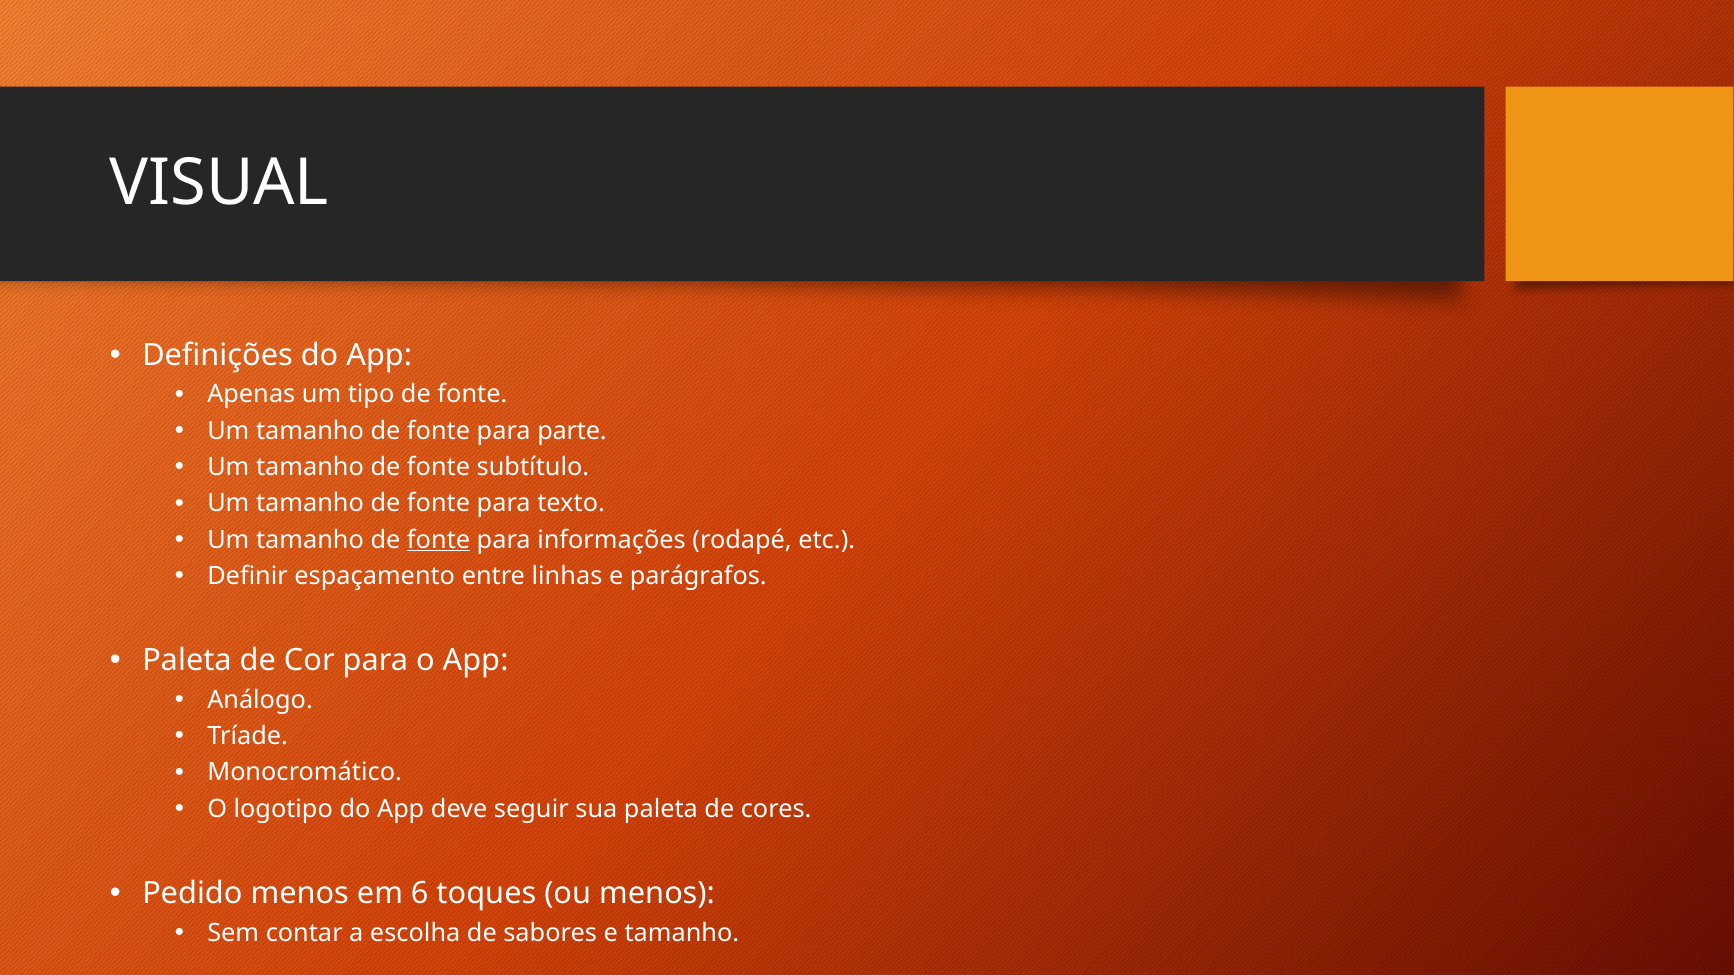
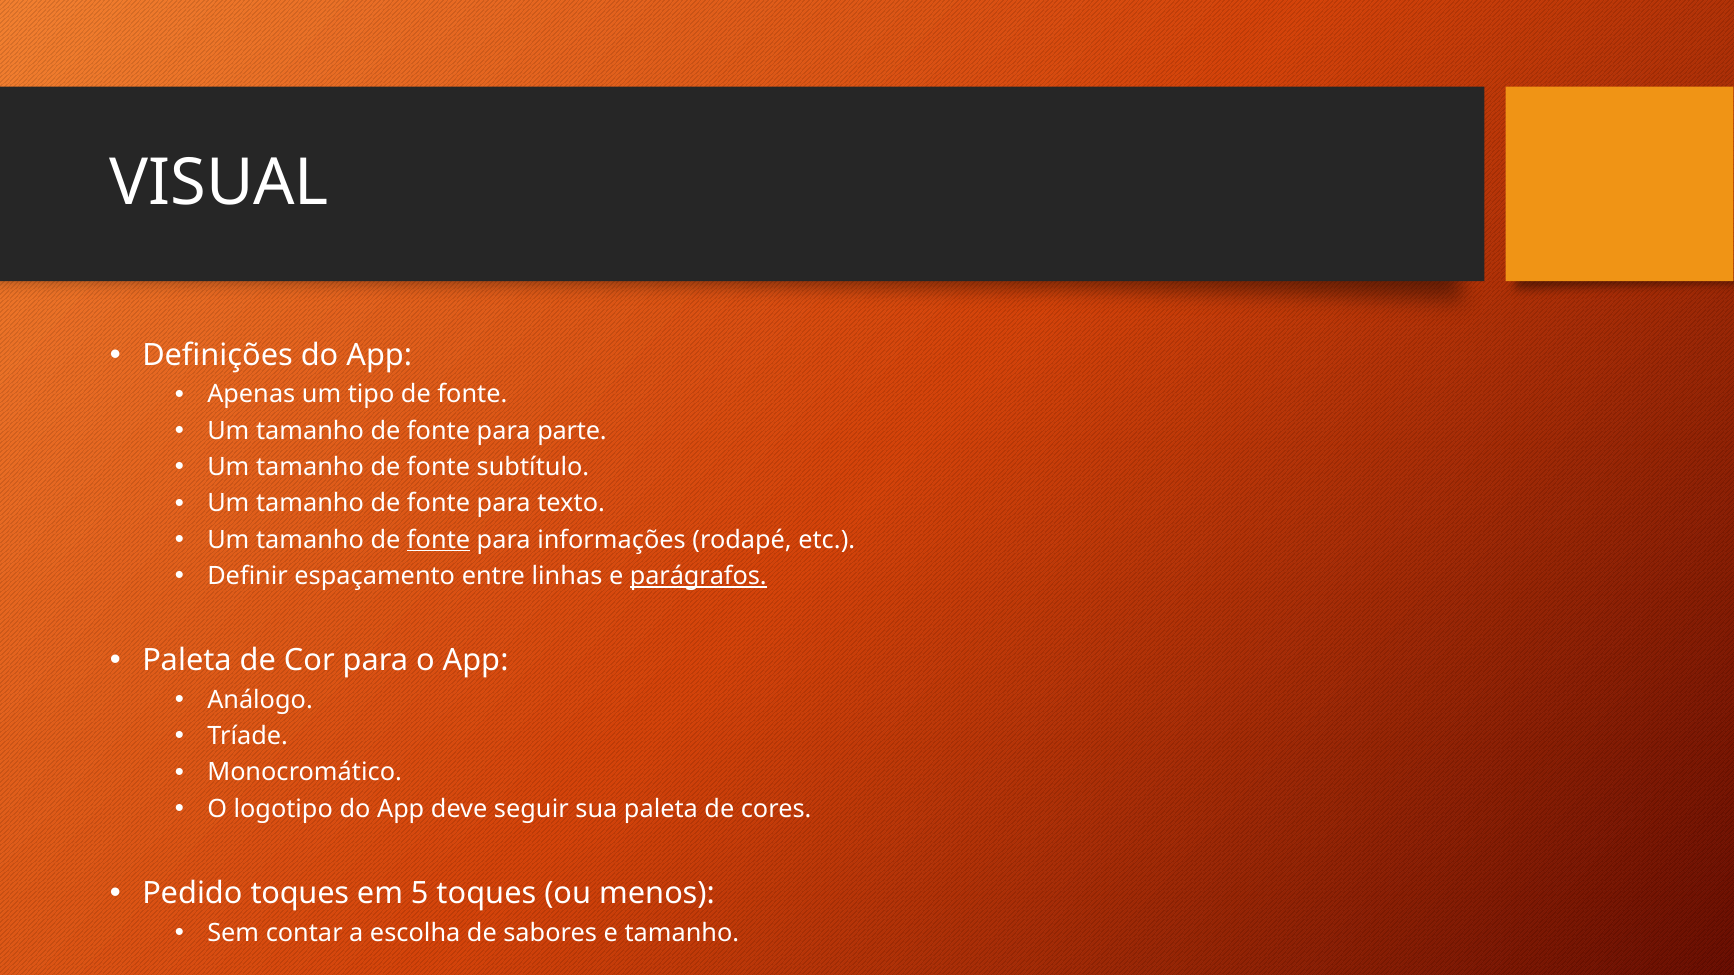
parágrafos underline: none -> present
Pedido menos: menos -> toques
6: 6 -> 5
